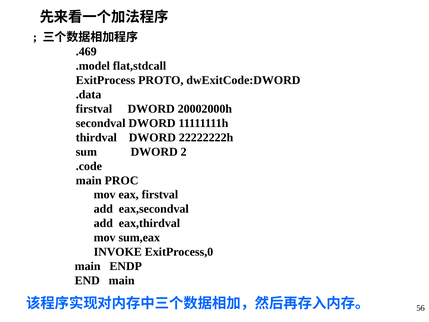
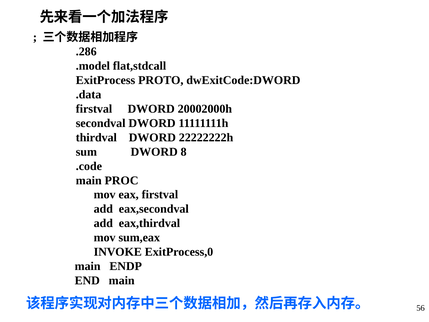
.469: .469 -> .286
2: 2 -> 8
